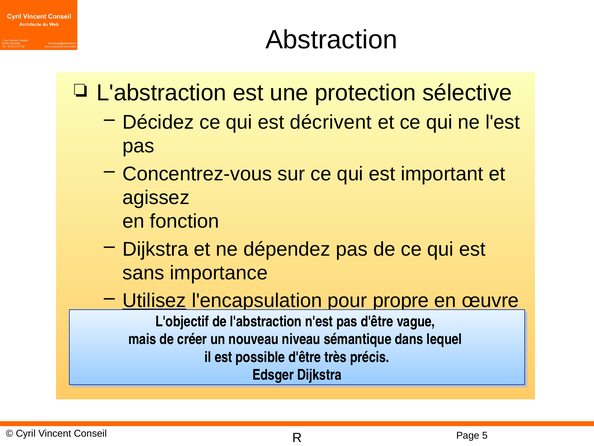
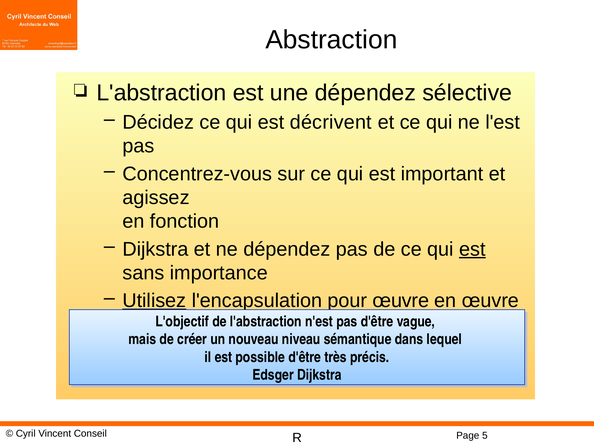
une protection: protection -> dépendez
est at (472, 249) underline: none -> present
pour propre: propre -> œuvre
